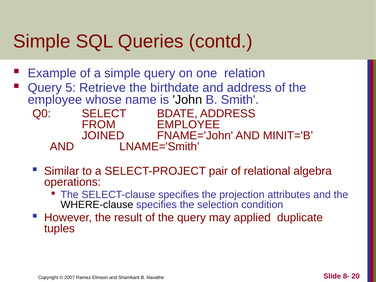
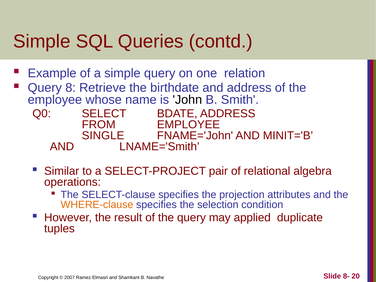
5: 5 -> 8
JOINED: JOINED -> SINGLE
WHERE-clause colour: black -> orange
